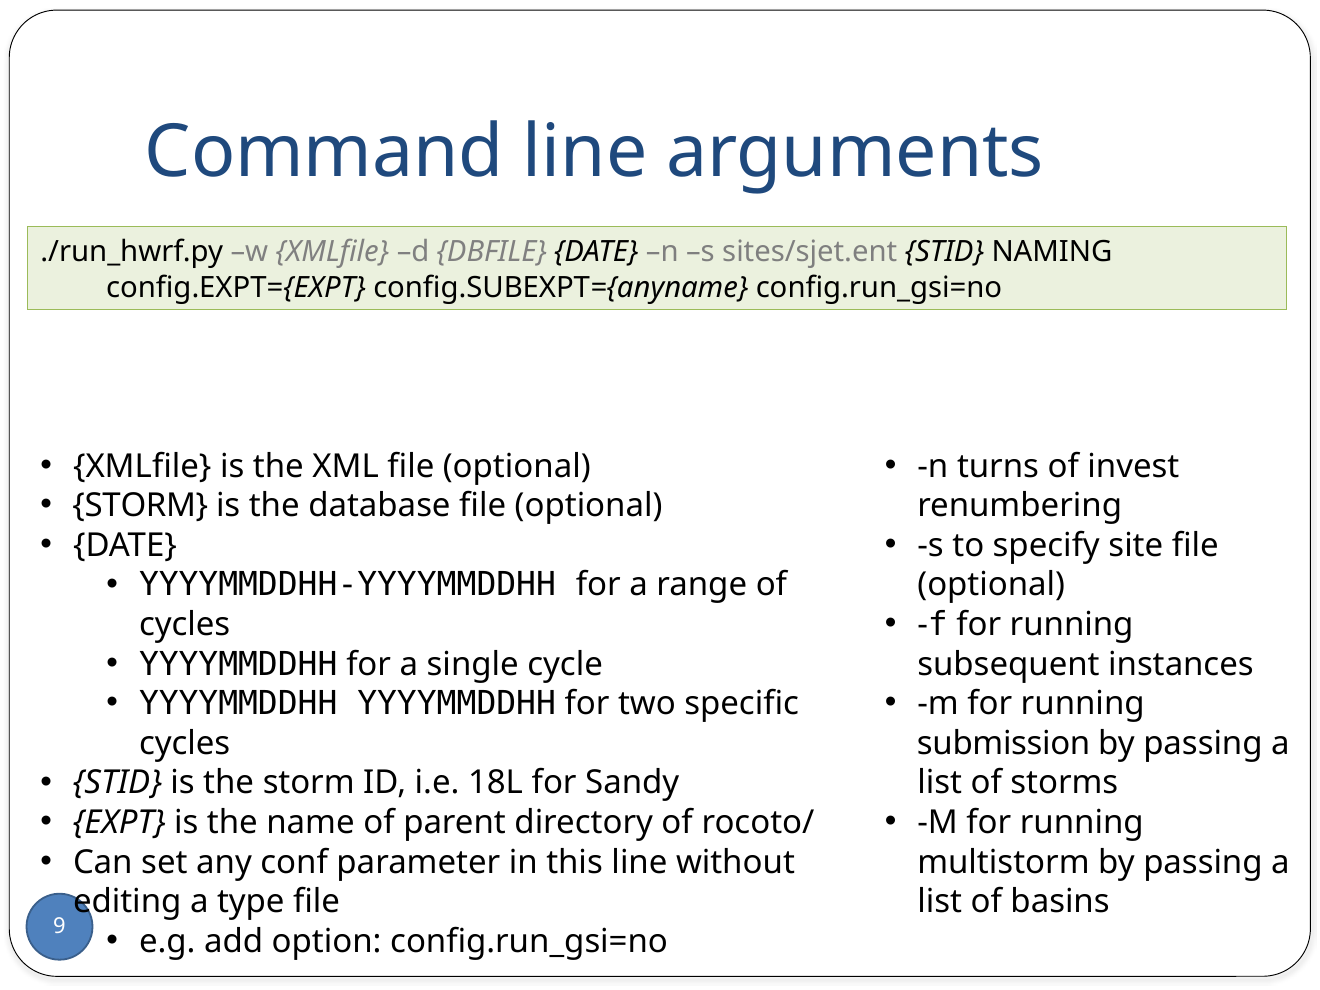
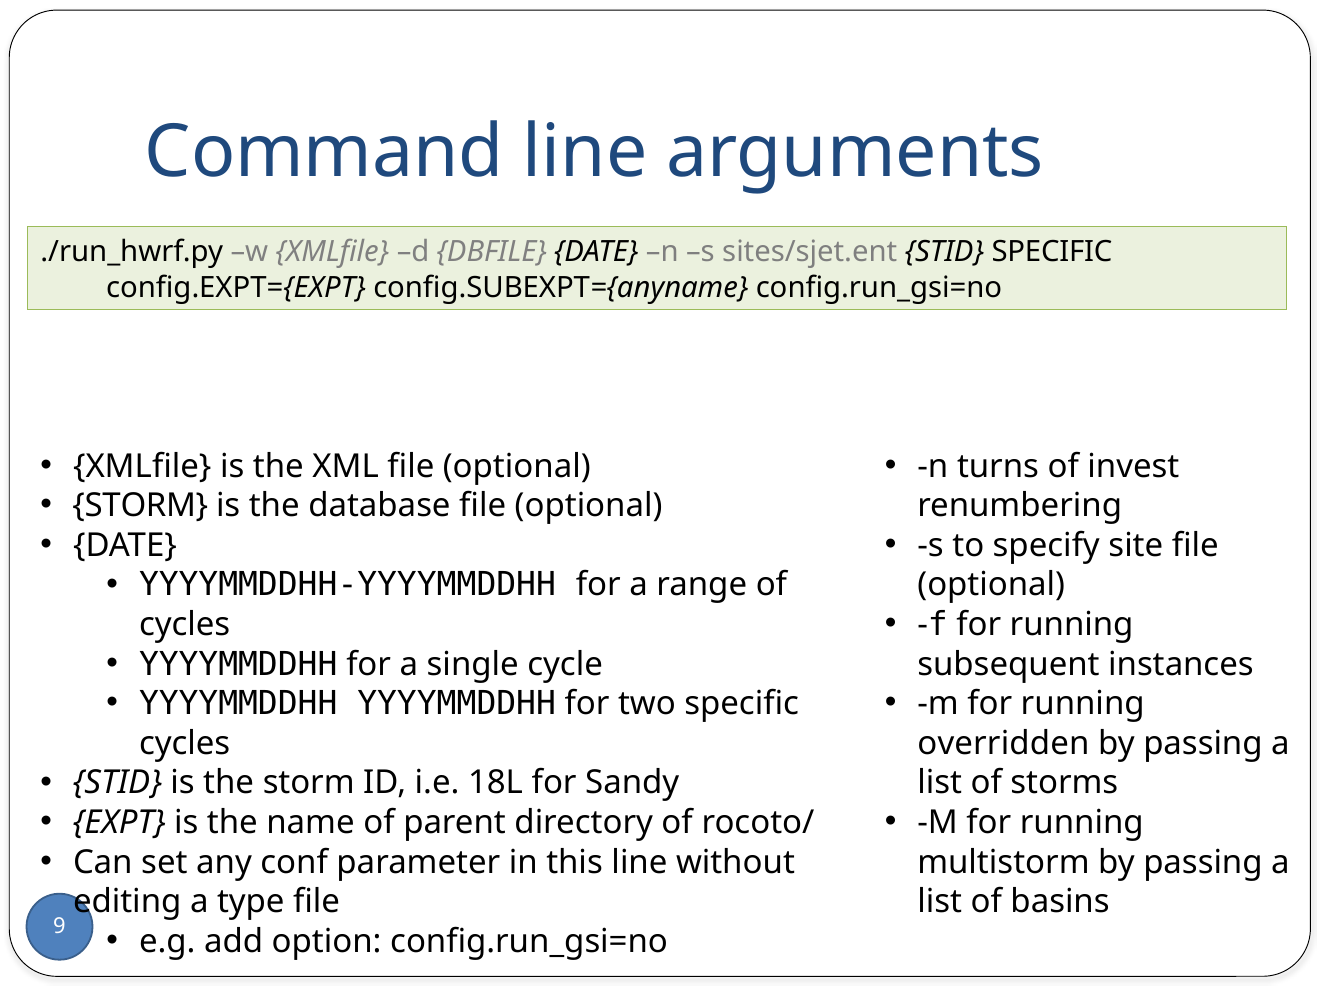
STID NAMING: NAMING -> SPECIFIC
submission: submission -> overridden
